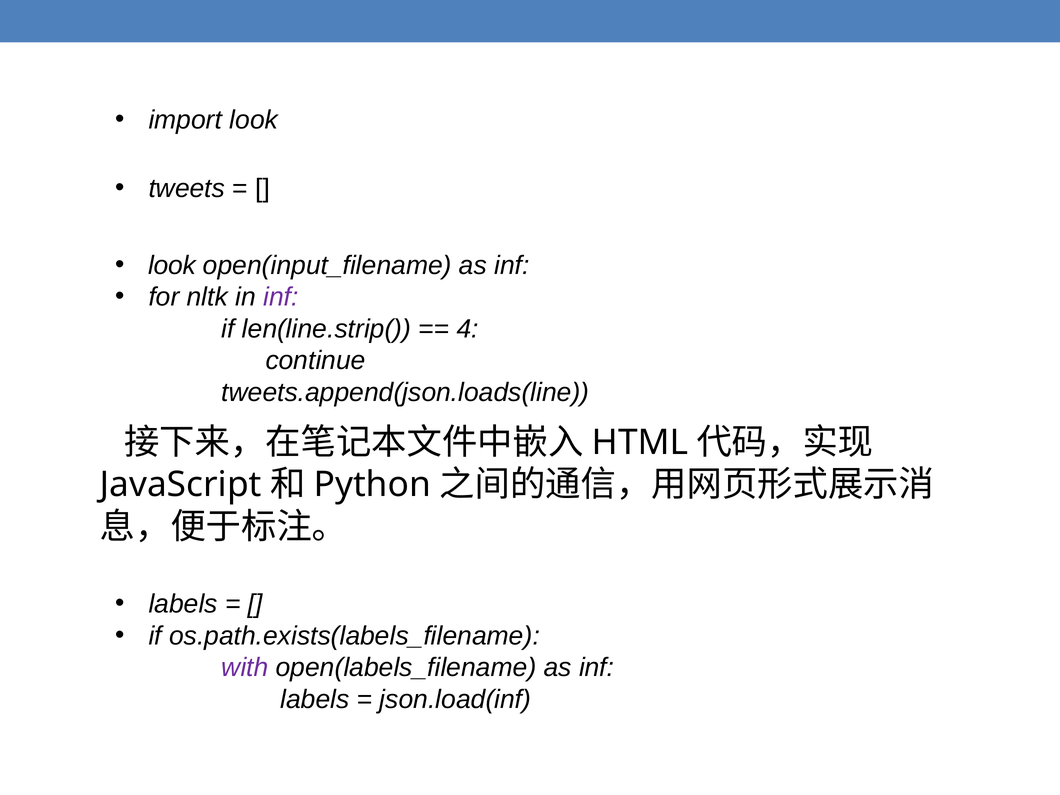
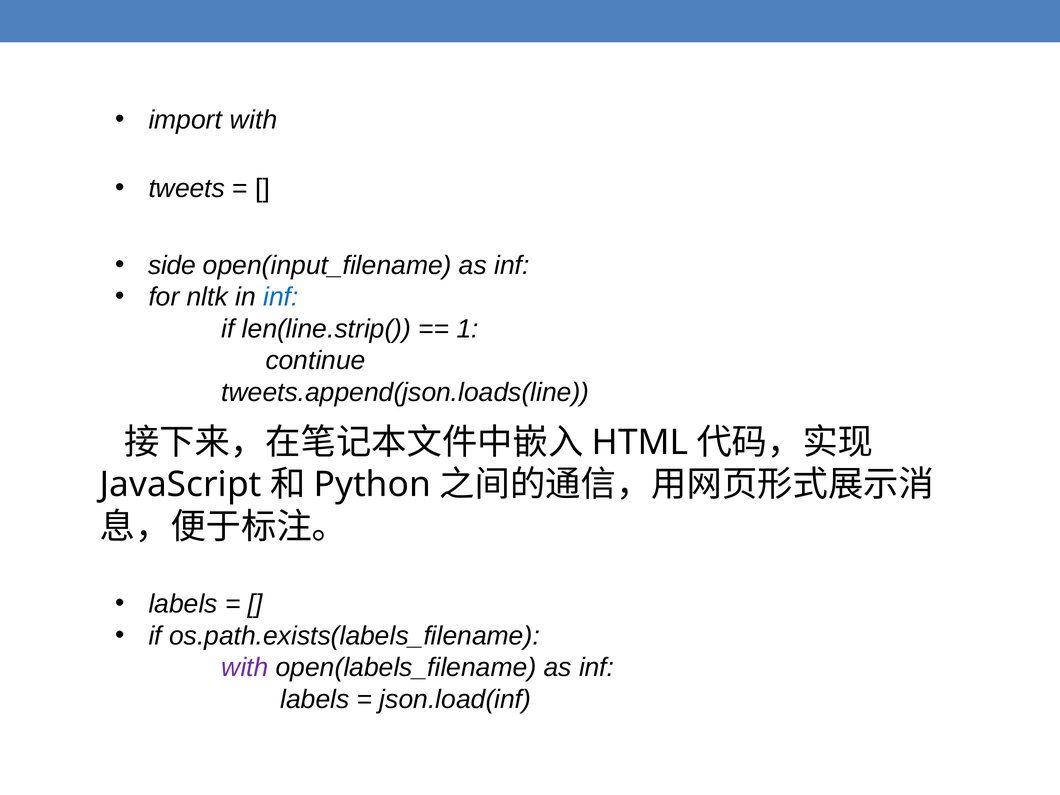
import look: look -> with
look at (172, 265): look -> side
inf at (281, 297) colour: purple -> blue
4: 4 -> 1
